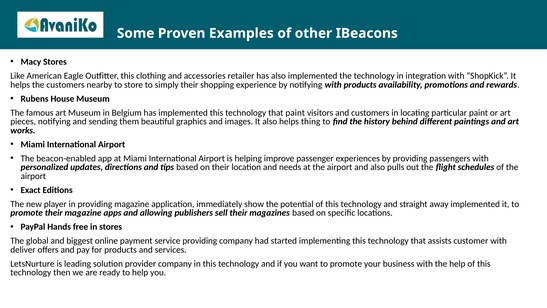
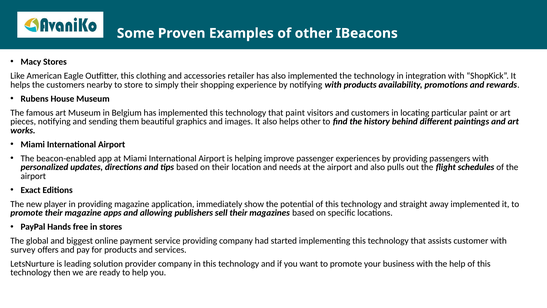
helps thing: thing -> other
deliver: deliver -> survey
